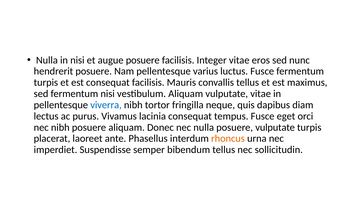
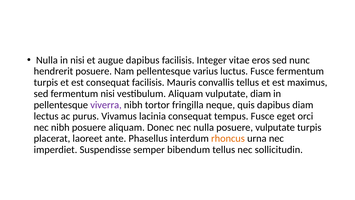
augue posuere: posuere -> dapibus
vulputate vitae: vitae -> diam
viverra colour: blue -> purple
